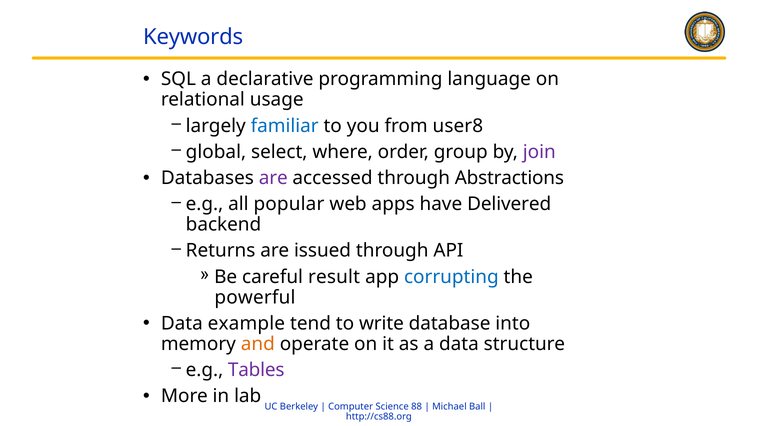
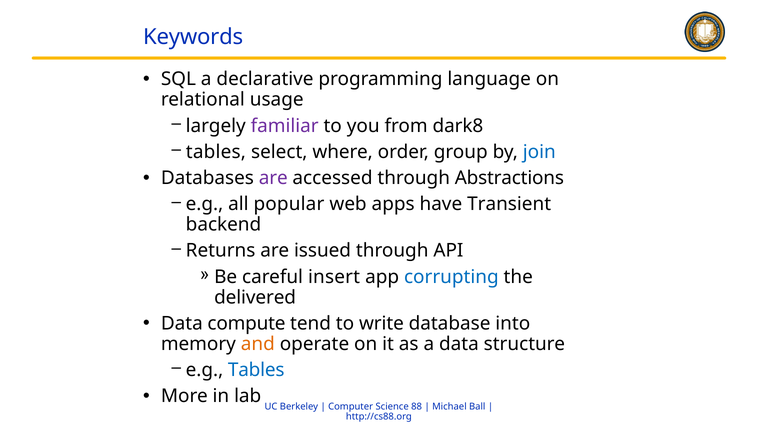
familiar colour: blue -> purple
user8: user8 -> dark8
global at (216, 152): global -> tables
join colour: purple -> blue
Delivered: Delivered -> Transient
result: result -> insert
powerful: powerful -> delivered
example: example -> compute
Tables at (256, 370) colour: purple -> blue
